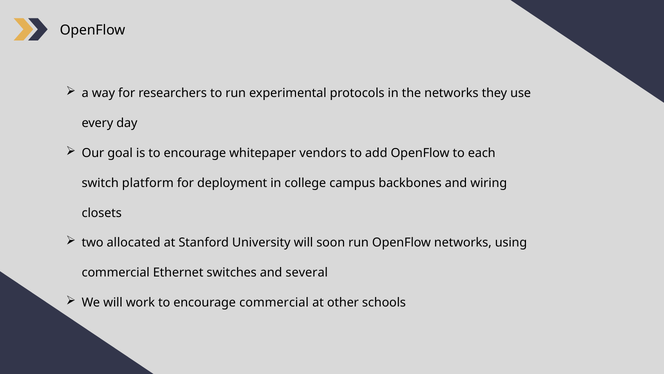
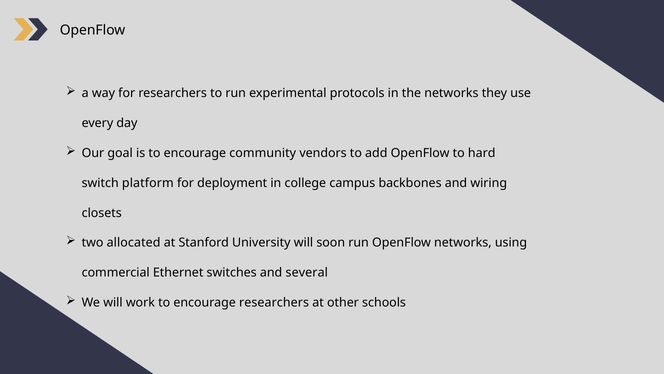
whitepaper: whitepaper -> community
each: each -> hard
encourage commercial: commercial -> researchers
